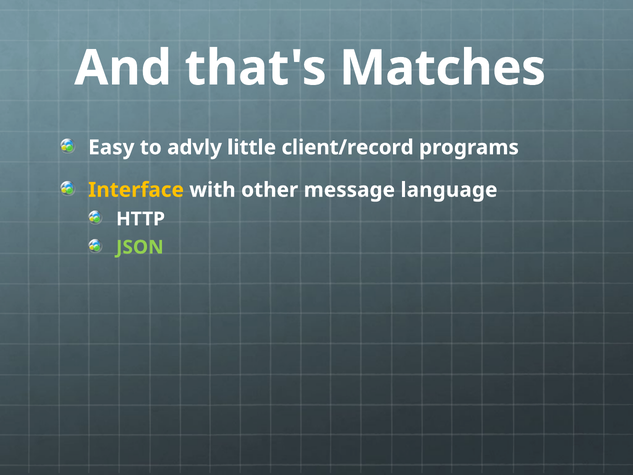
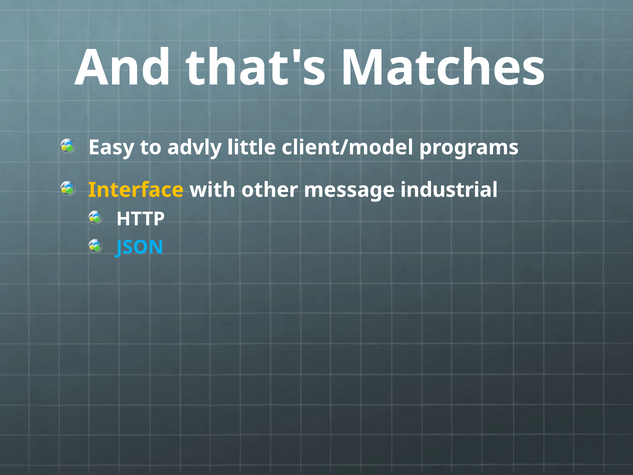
client/record: client/record -> client/model
language: language -> industrial
JSON colour: light green -> light blue
